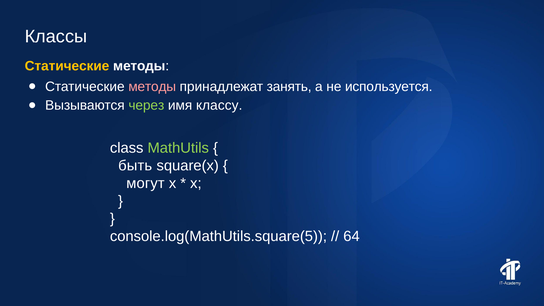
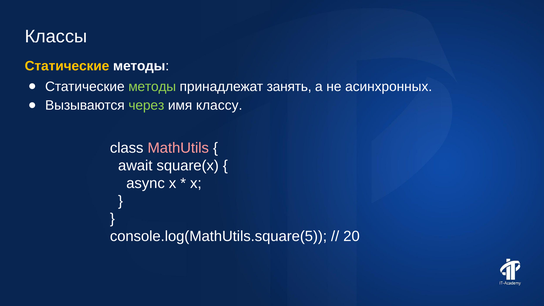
методы at (152, 87) colour: pink -> light green
используется: используется -> асинхронных
MathUtils colour: light green -> pink
быть: быть -> await
могут: могут -> async
64: 64 -> 20
